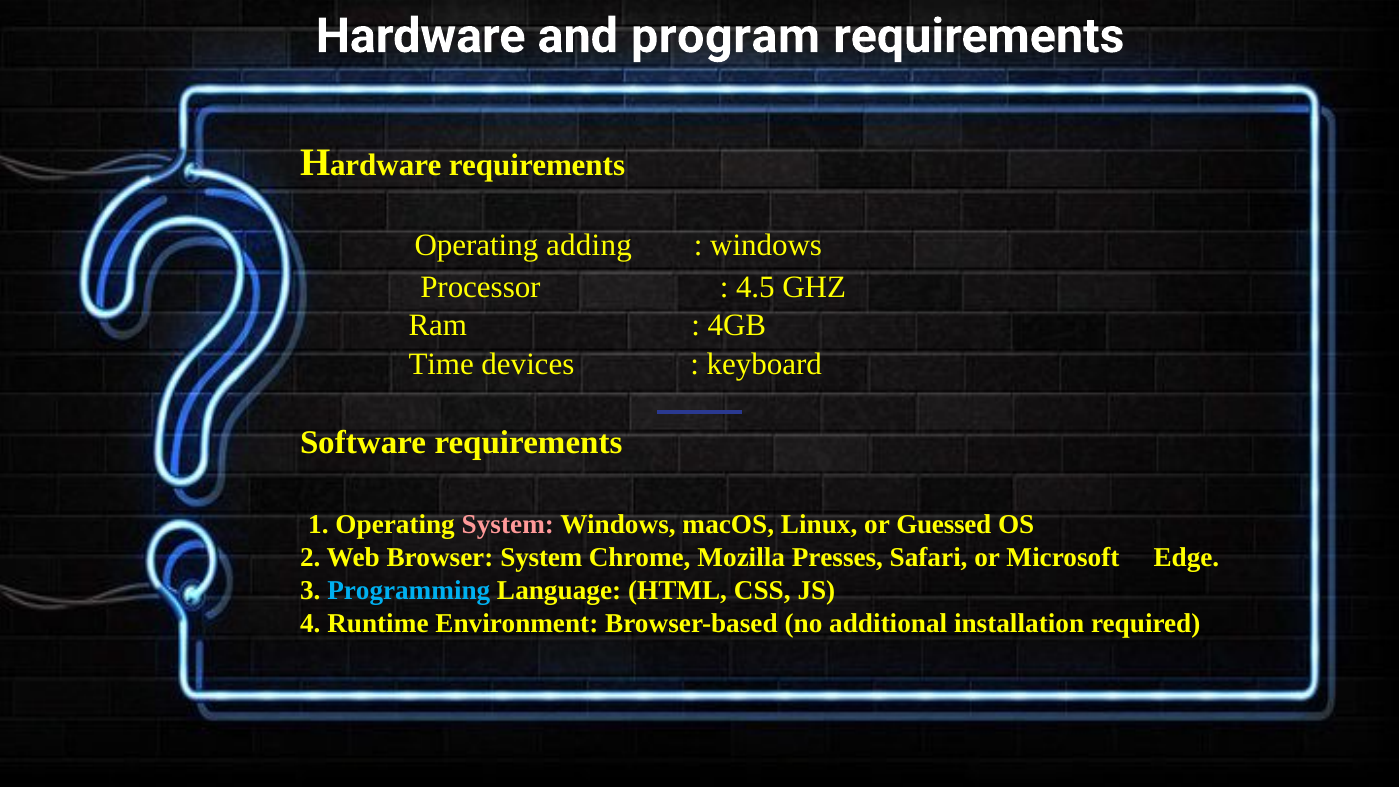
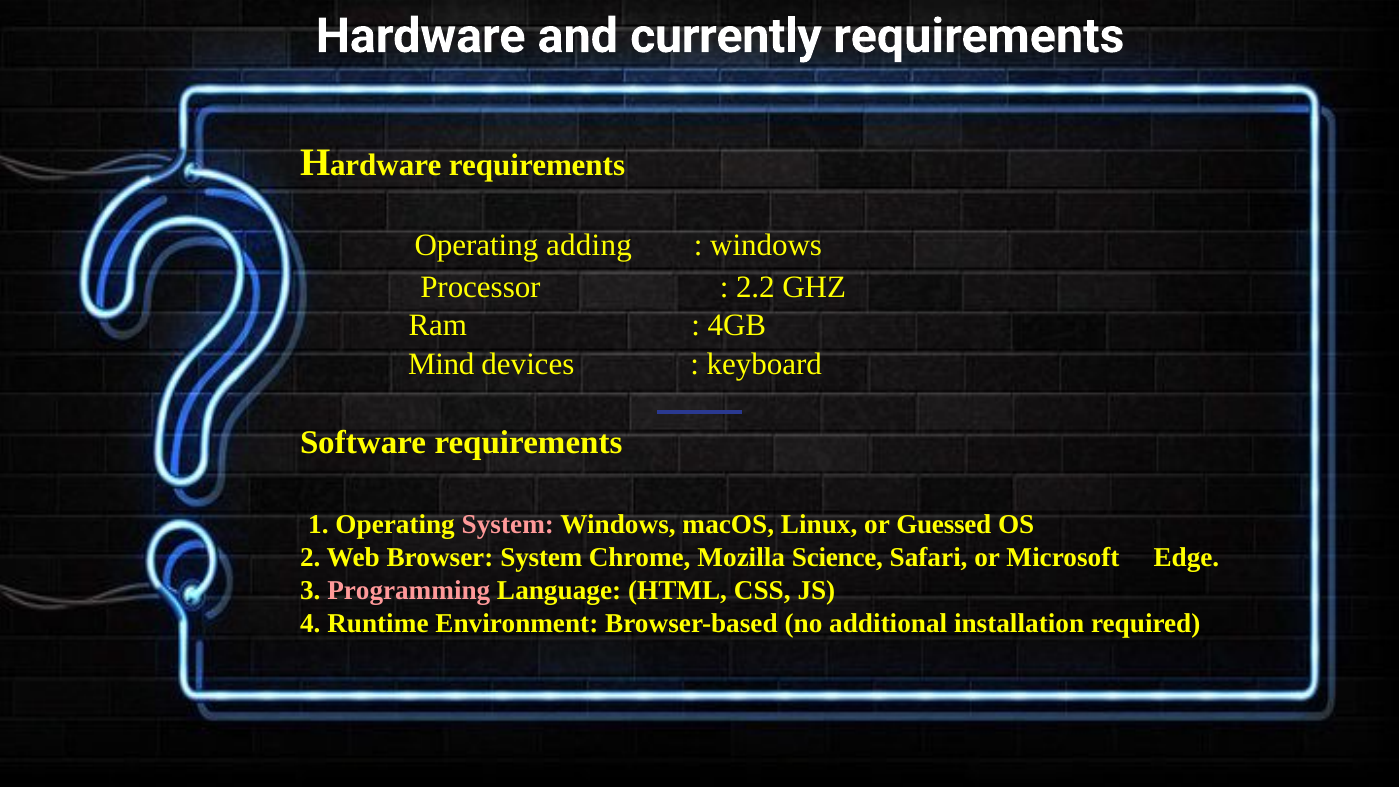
program: program -> currently
4.5: 4.5 -> 2.2
Time: Time -> Mind
Presses: Presses -> Science
Programming colour: light blue -> pink
